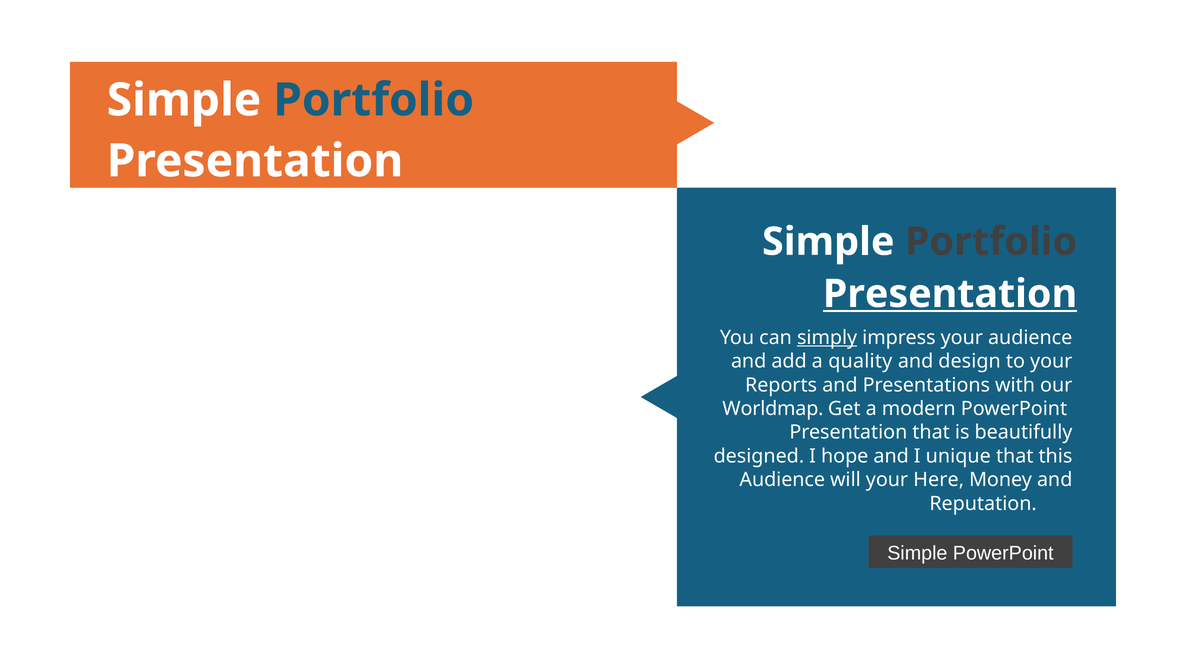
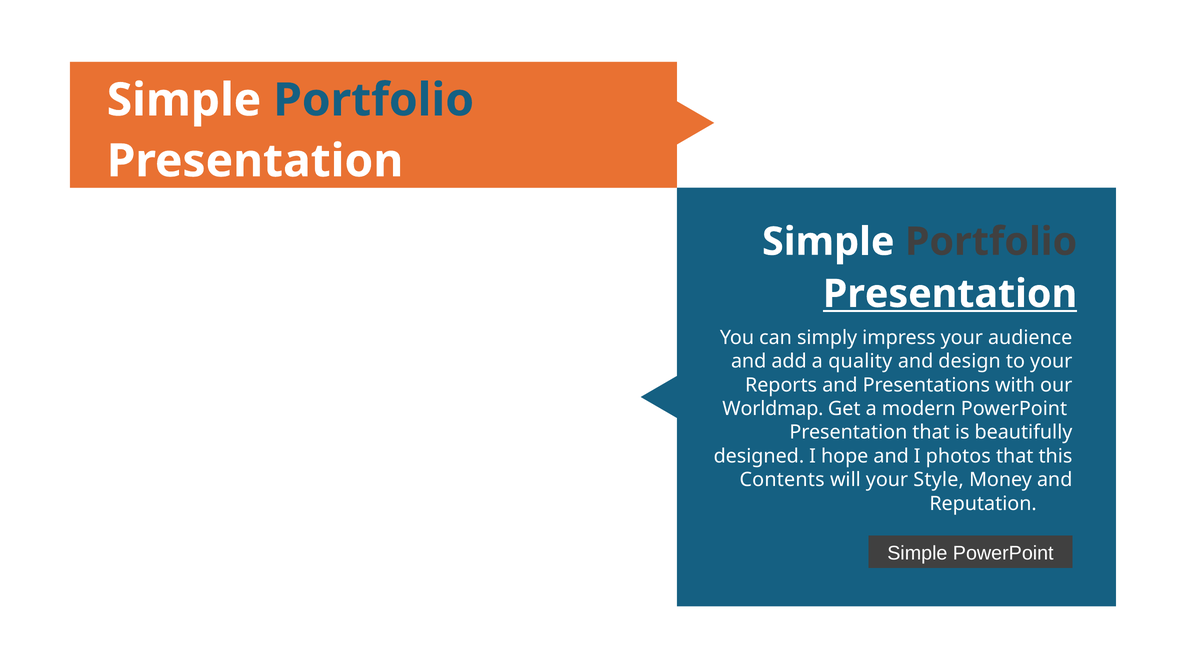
simply underline: present -> none
unique: unique -> photos
Audience at (782, 480): Audience -> Contents
Here: Here -> Style
